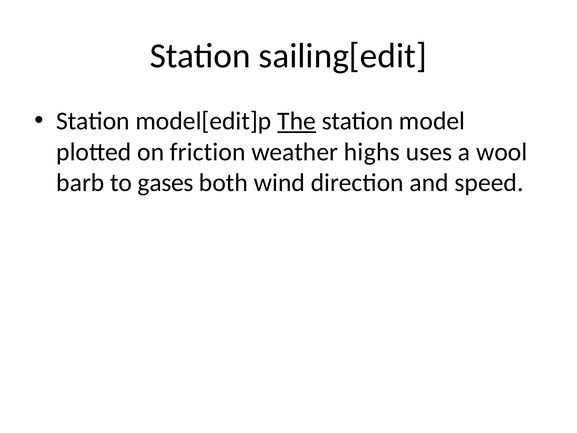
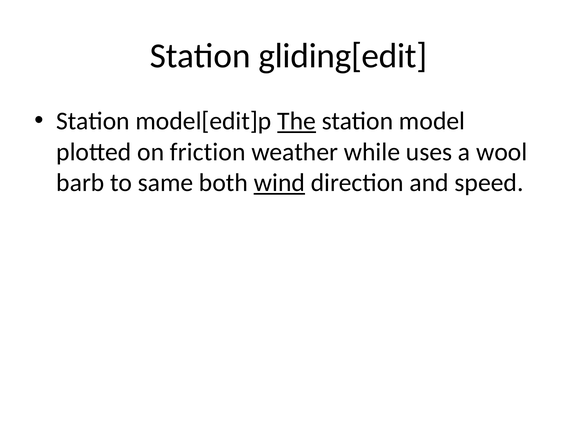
sailing[edit: sailing[edit -> gliding[edit
highs: highs -> while
gases: gases -> same
wind underline: none -> present
